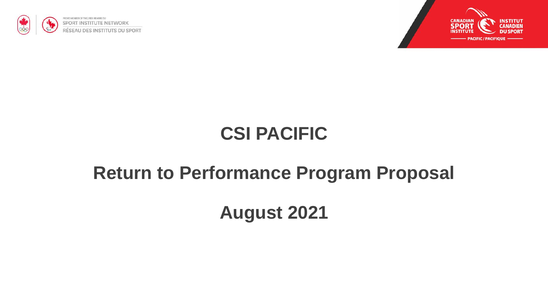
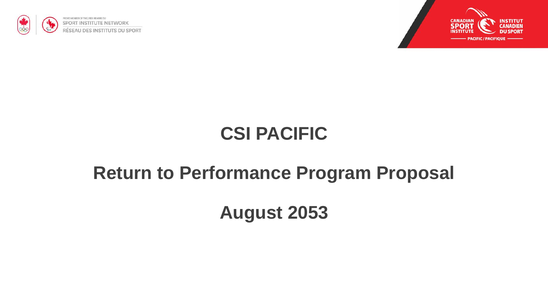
2021: 2021 -> 2053
